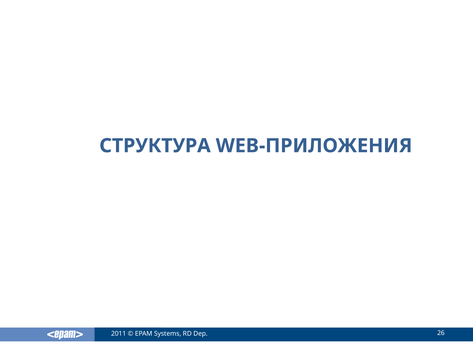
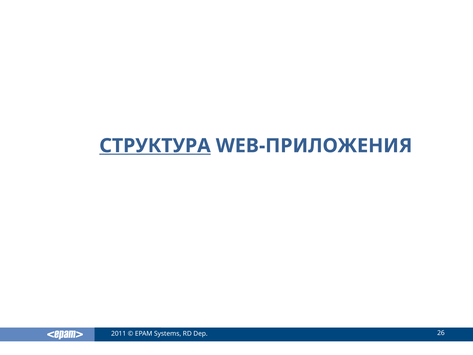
СТРУКТУРА underline: none -> present
